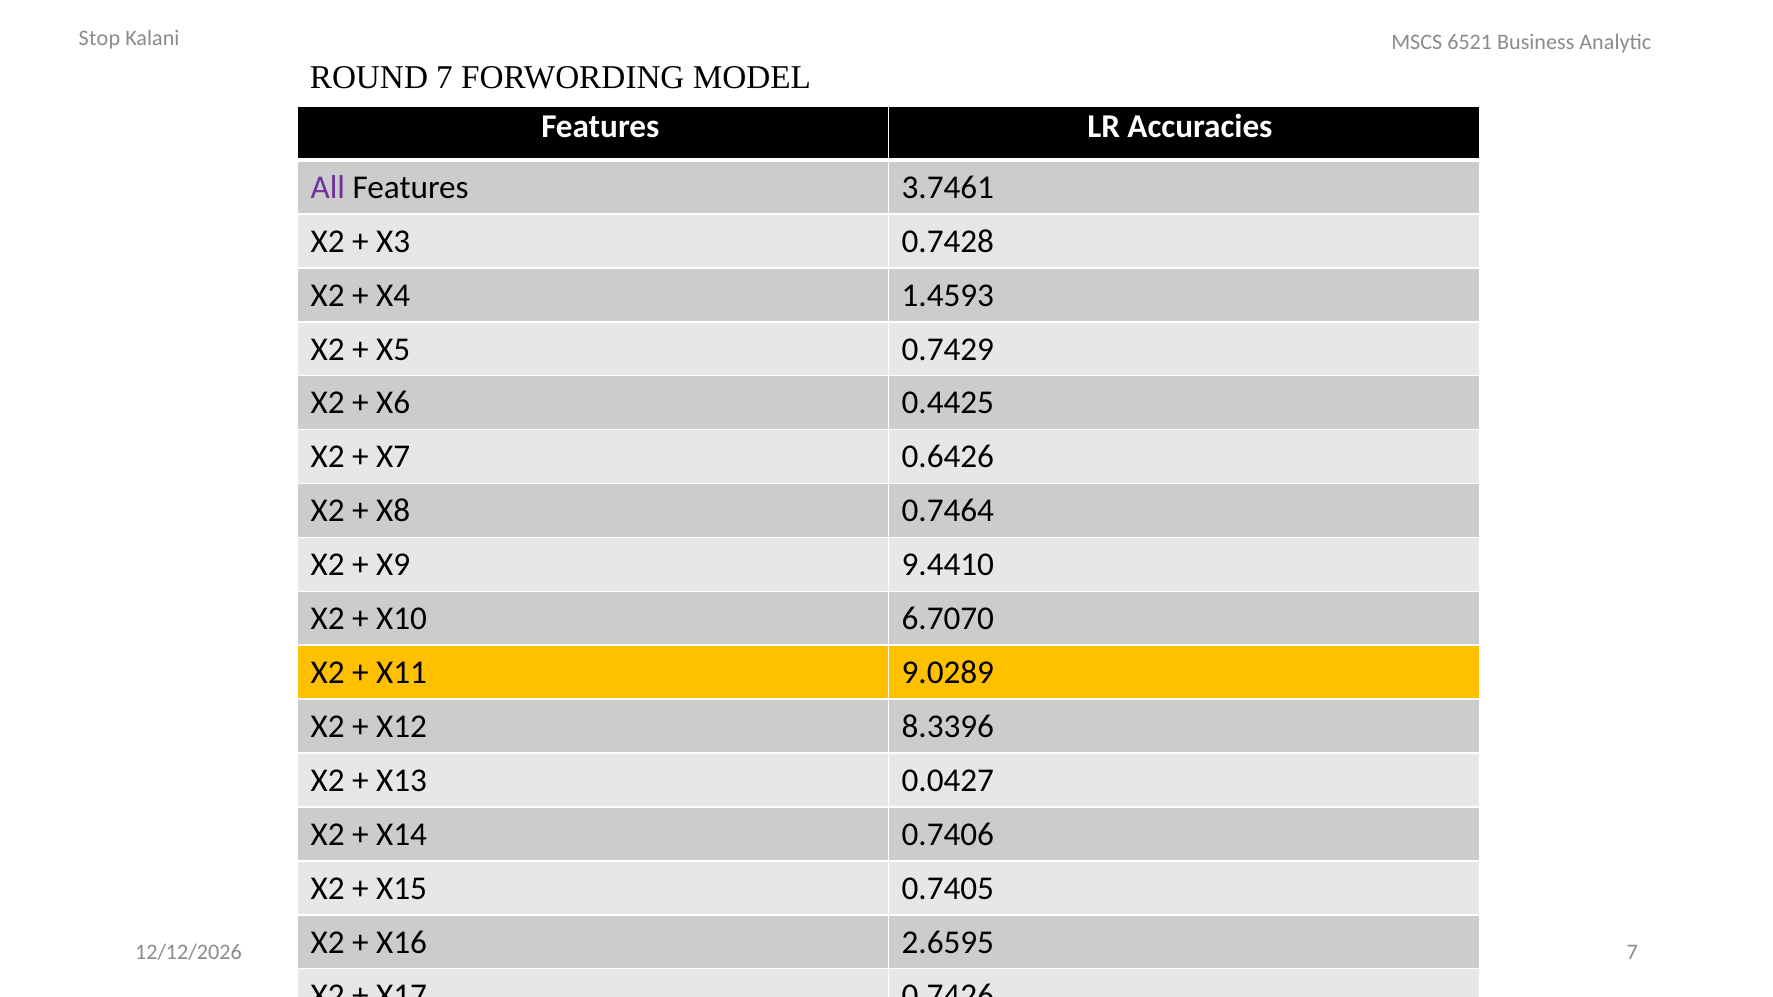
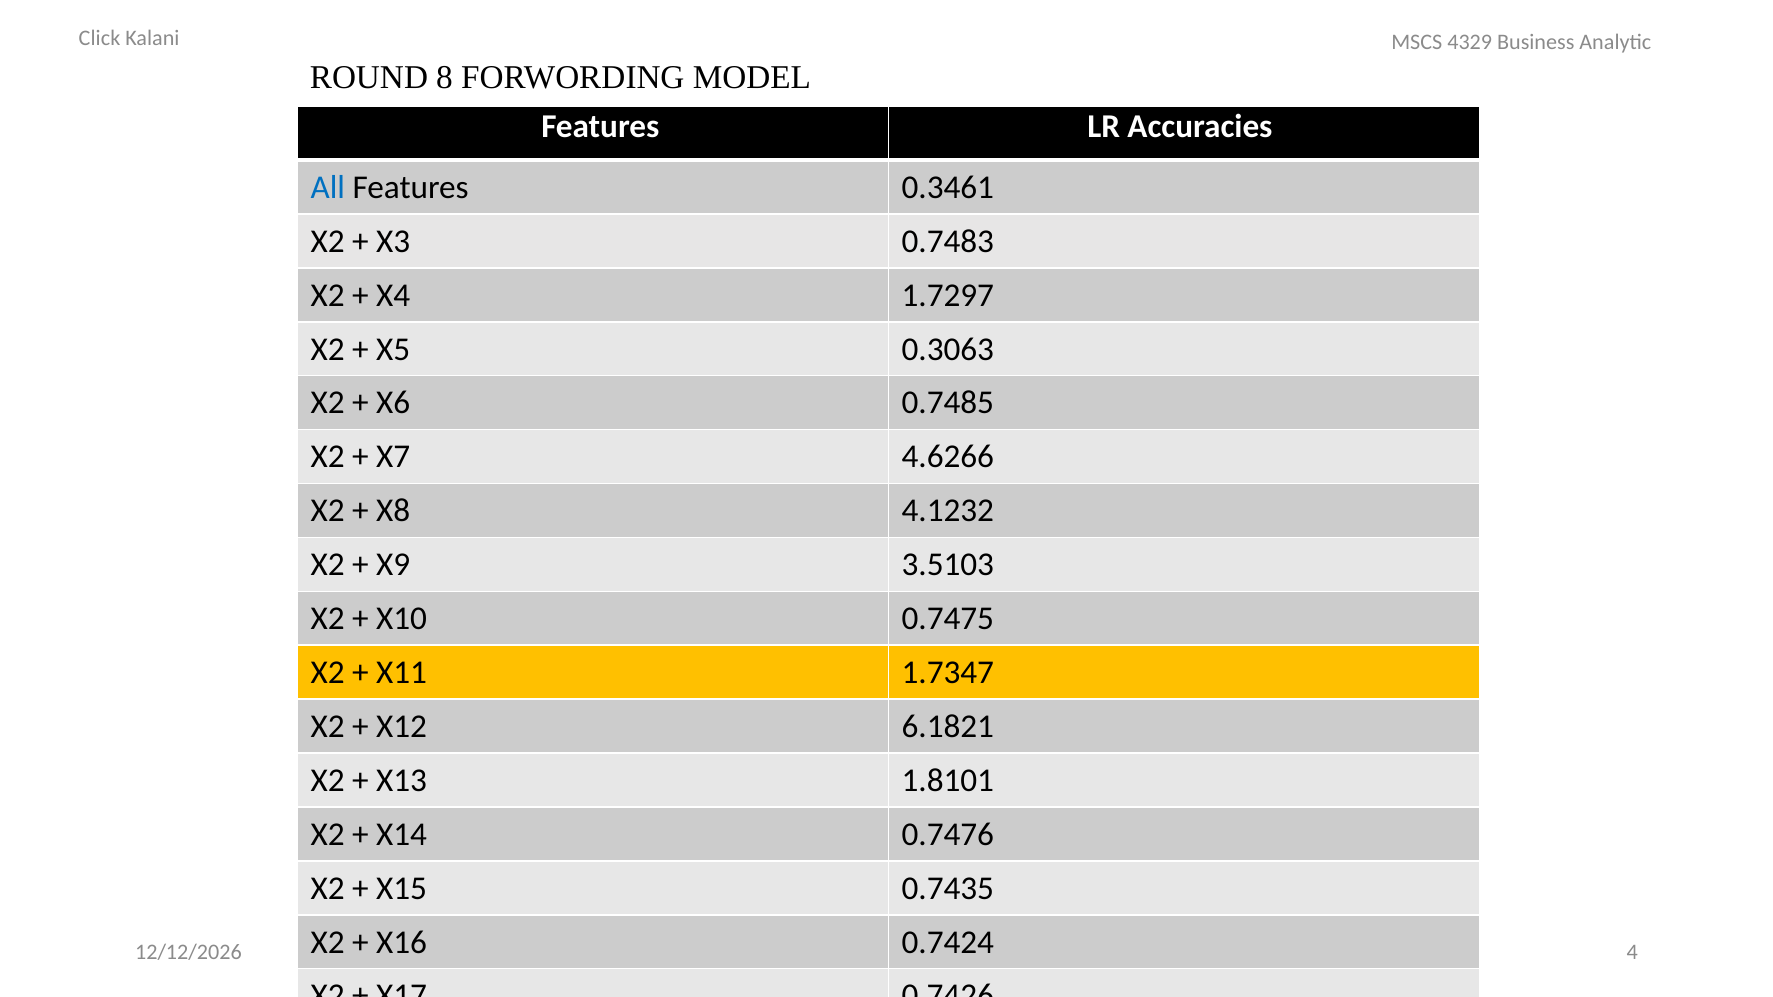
Stop: Stop -> Click
6521: 6521 -> 4329
ROUND 7: 7 -> 8
All colour: purple -> blue
3.7461: 3.7461 -> 0.3461
0.7428: 0.7428 -> 0.7483
1.4593: 1.4593 -> 1.7297
0.7429: 0.7429 -> 0.3063
0.4425: 0.4425 -> 0.7485
0.6426: 0.6426 -> 4.6266
0.7464: 0.7464 -> 4.1232
9.4410: 9.4410 -> 3.5103
6.7070: 6.7070 -> 0.7475
9.0289: 9.0289 -> 1.7347
8.3396: 8.3396 -> 6.1821
0.0427: 0.0427 -> 1.8101
0.7406: 0.7406 -> 0.7476
0.7405: 0.7405 -> 0.7435
2.6595: 2.6595 -> 0.7424
7 at (1632, 952): 7 -> 4
